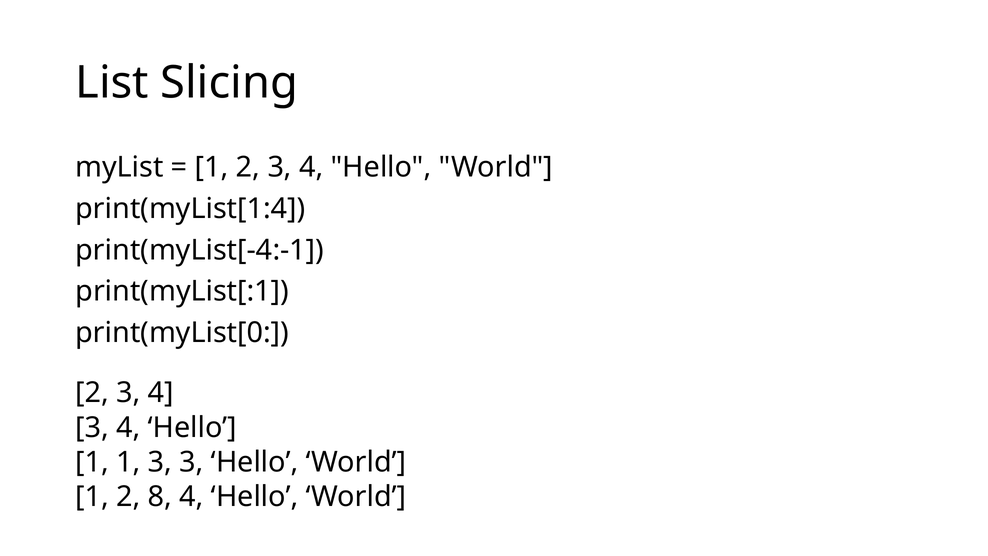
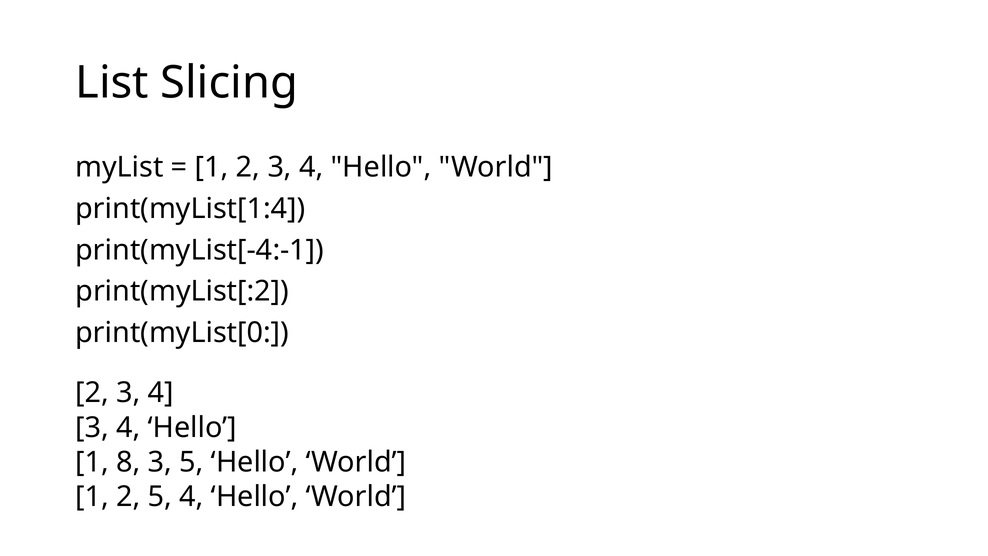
print(myList[:1: print(myList[:1 -> print(myList[:2
1 1: 1 -> 8
3 3: 3 -> 5
2 8: 8 -> 5
